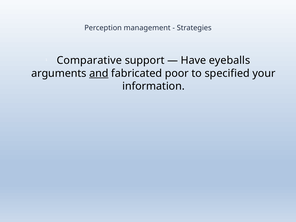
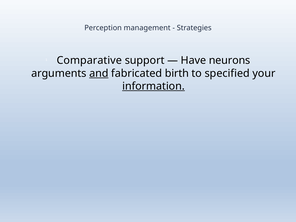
eyeballs: eyeballs -> neurons
poor: poor -> birth
information underline: none -> present
